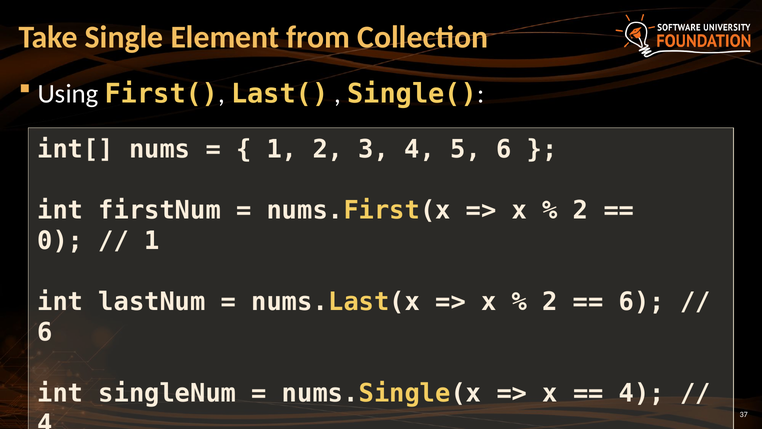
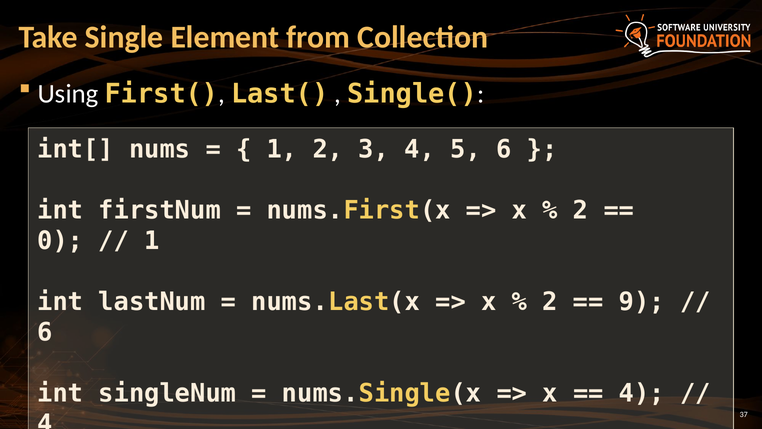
6 at (642, 302): 6 -> 9
